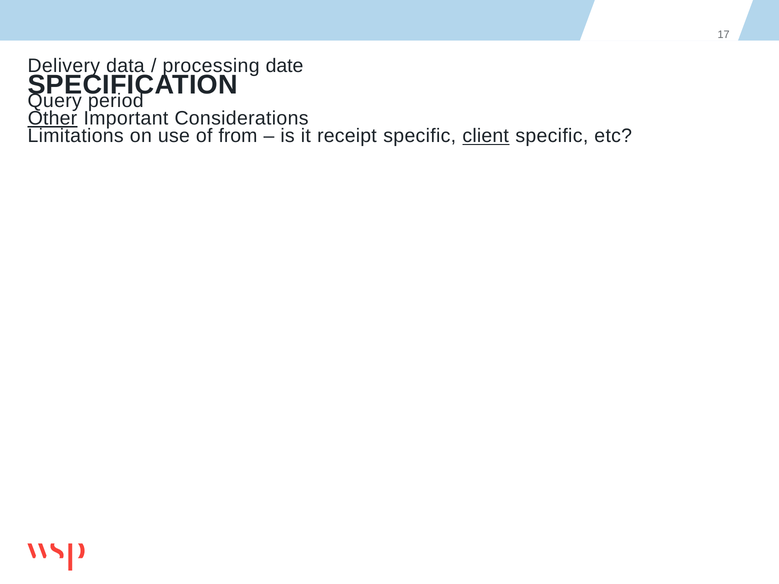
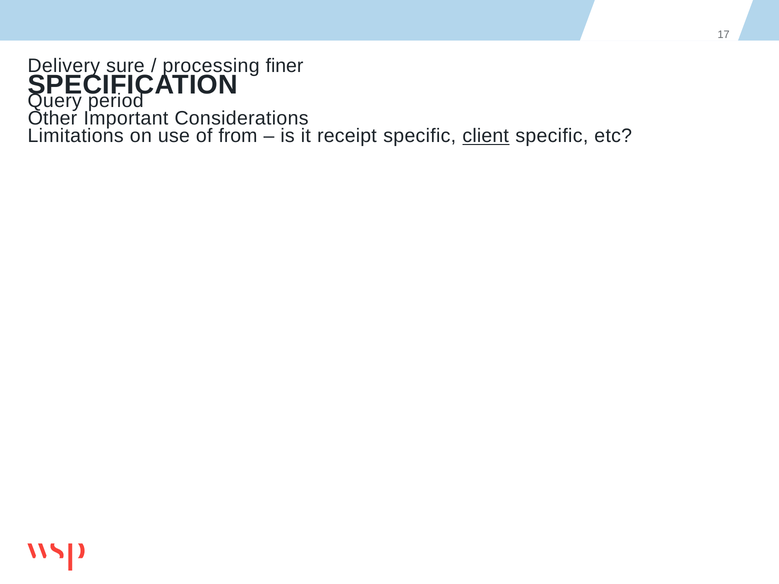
data: data -> sure
date: date -> finer
Other underline: present -> none
